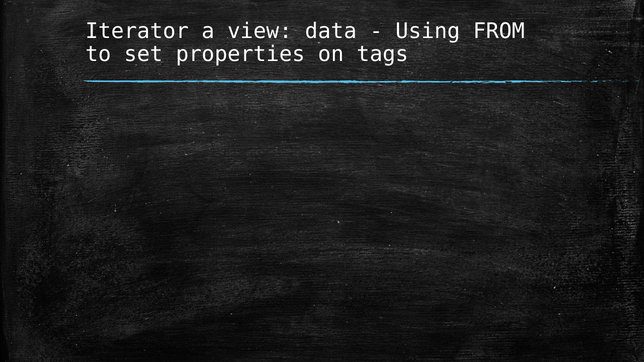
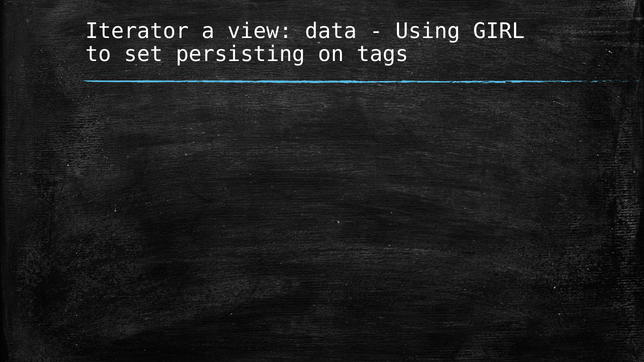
FROM: FROM -> GIRL
properties: properties -> persisting
